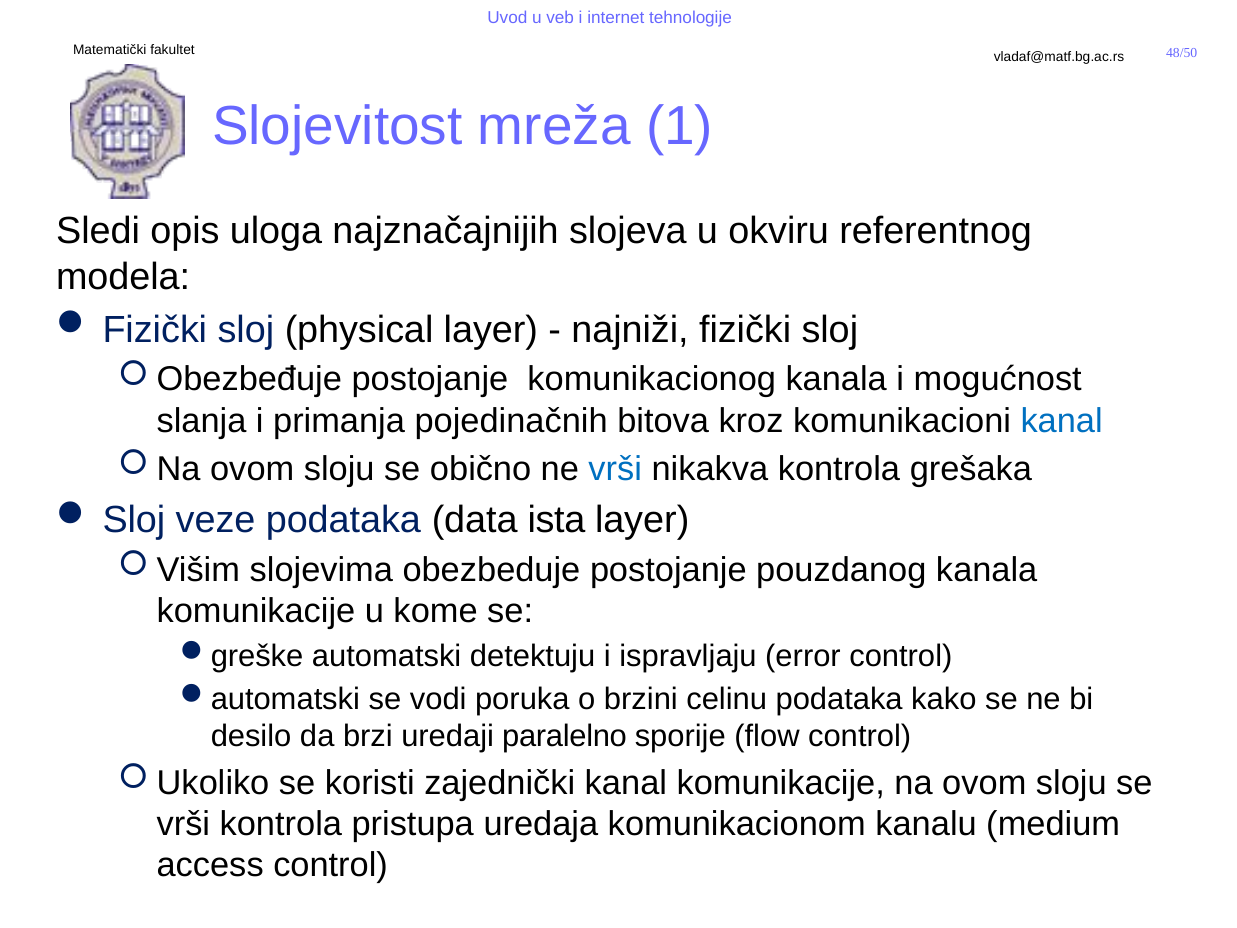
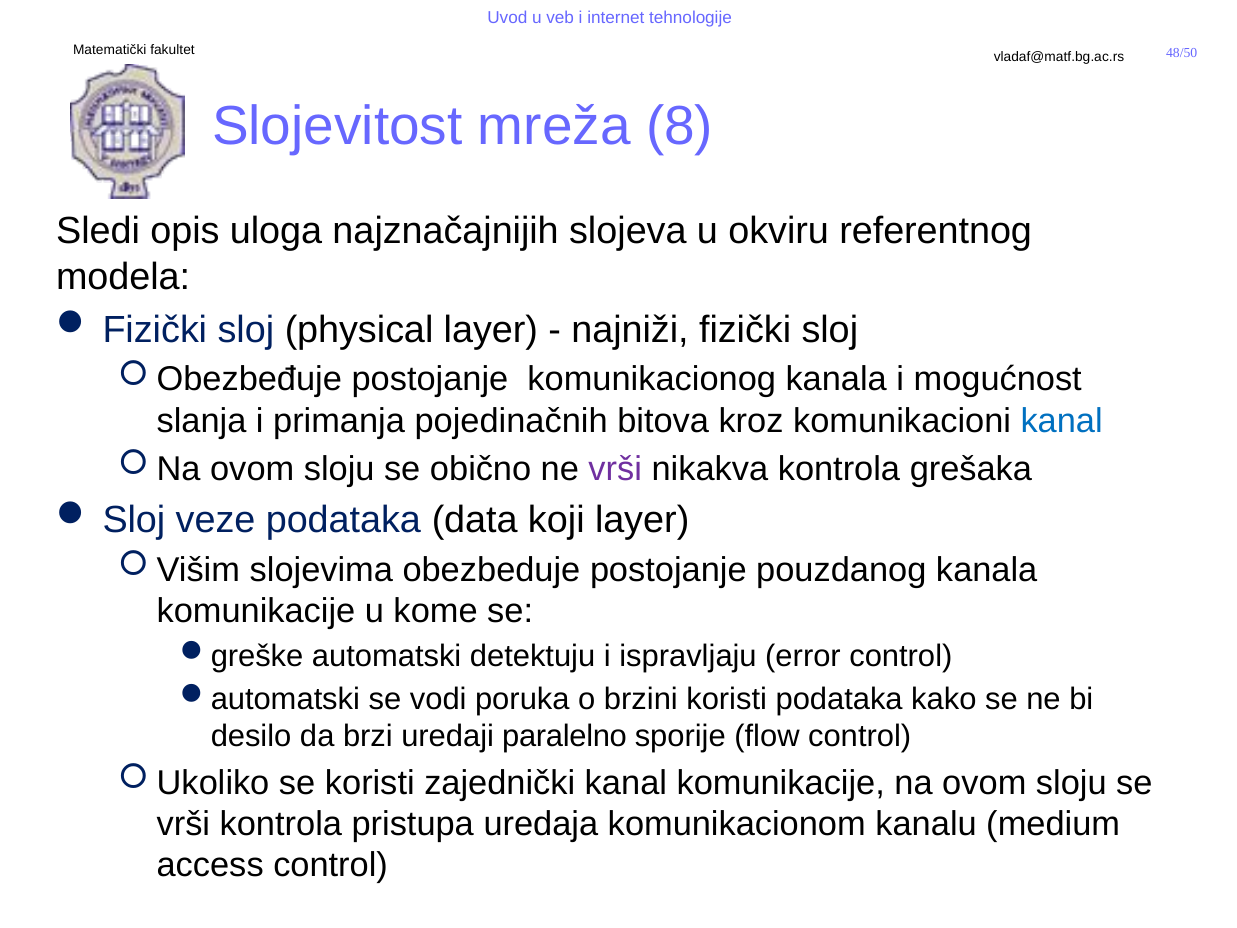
1: 1 -> 8
vrši at (615, 469) colour: blue -> purple
ista: ista -> koji
brzini celinu: celinu -> koristi
